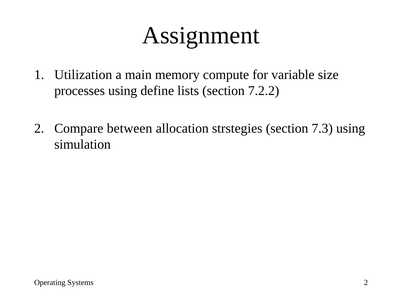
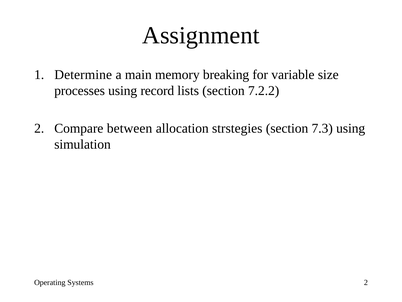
Utilization: Utilization -> Determine
compute: compute -> breaking
define: define -> record
